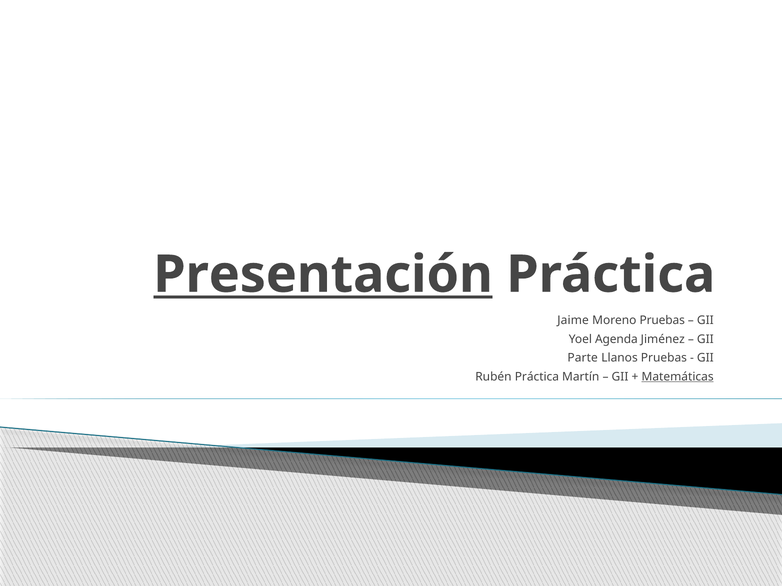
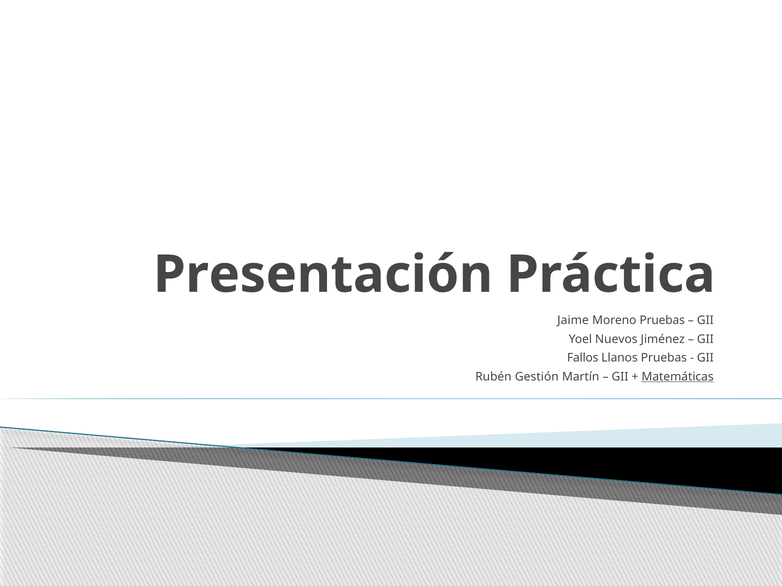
Presentación underline: present -> none
Agenda: Agenda -> Nuevos
Parte: Parte -> Fallos
Rubén Práctica: Práctica -> Gestión
